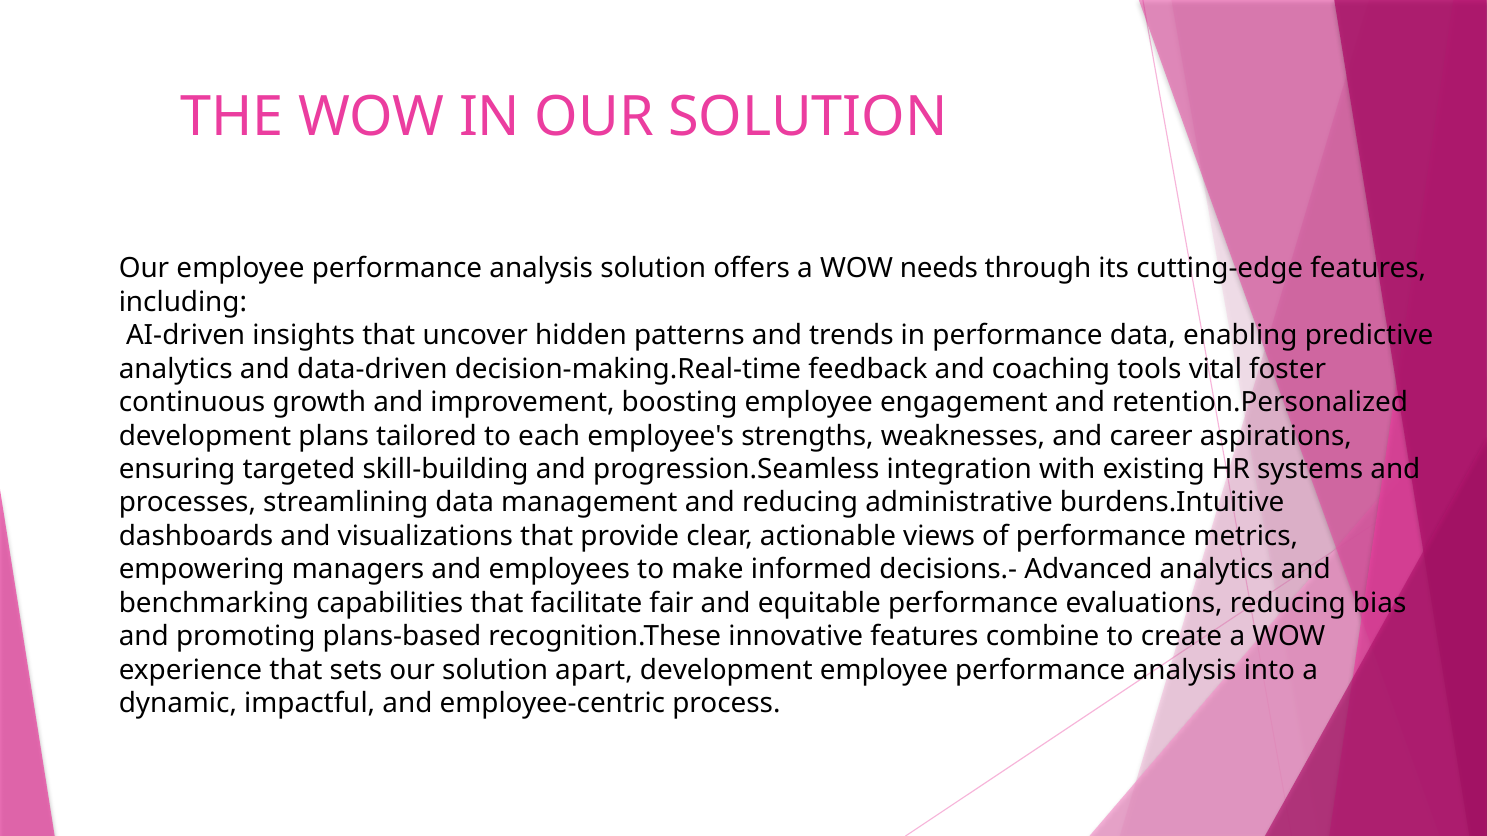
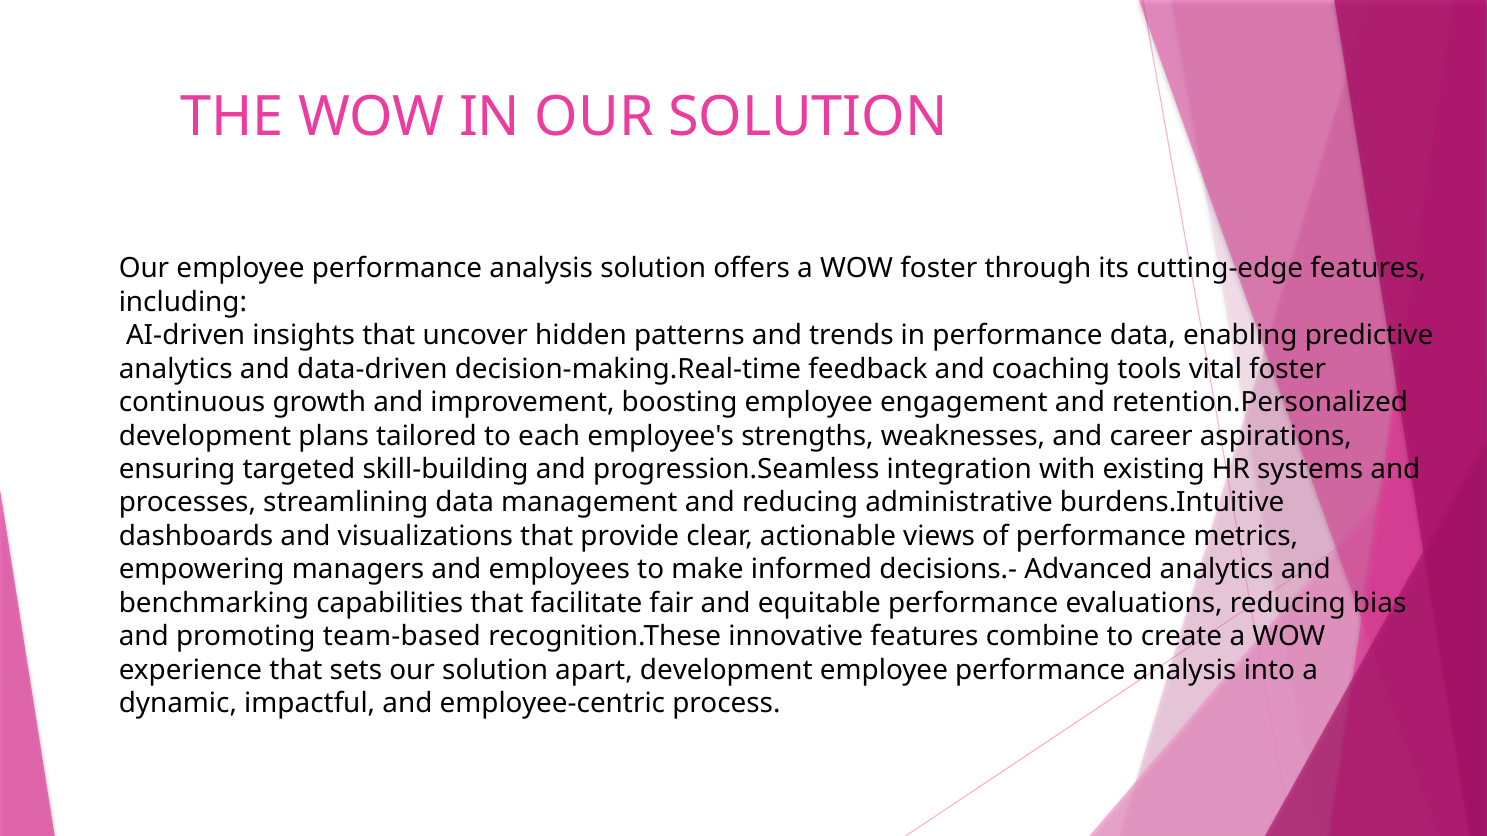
WOW needs: needs -> foster
plans-based: plans-based -> team-based
